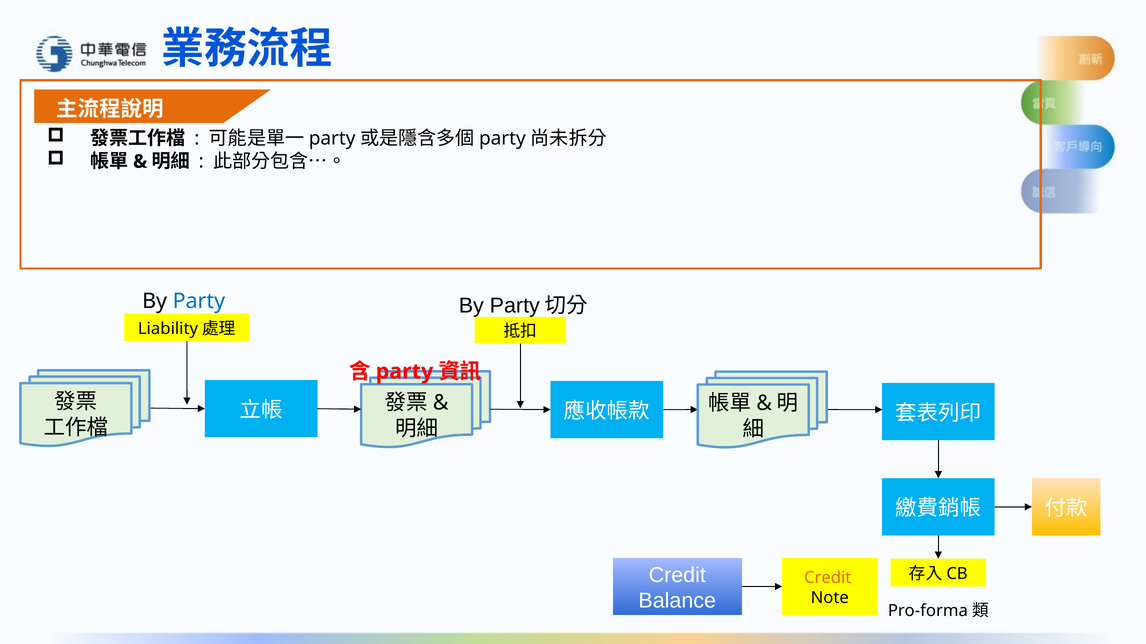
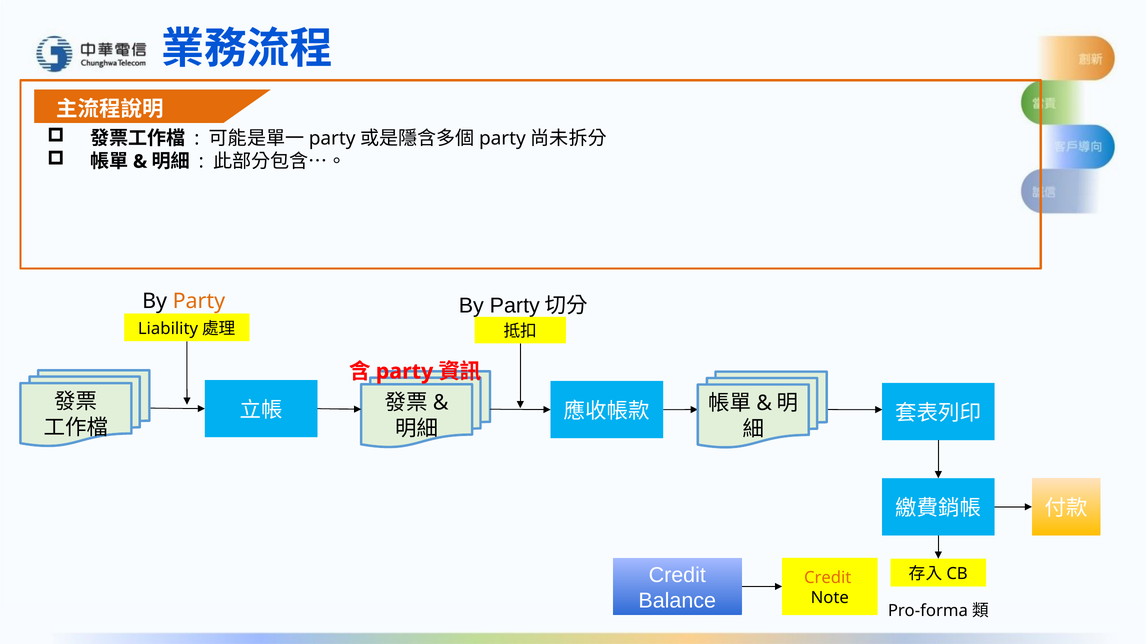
Party at (199, 301) colour: blue -> orange
